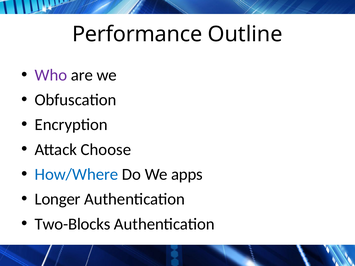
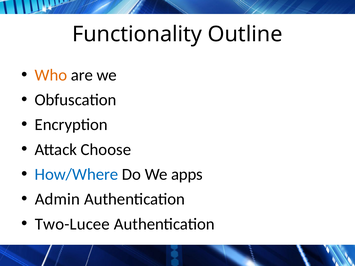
Performance: Performance -> Functionality
Who colour: purple -> orange
Longer: Longer -> Admin
Two-Blocks: Two-Blocks -> Two-Lucee
